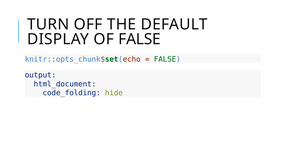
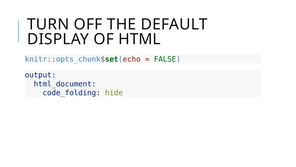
OF FALSE: FALSE -> HTML
